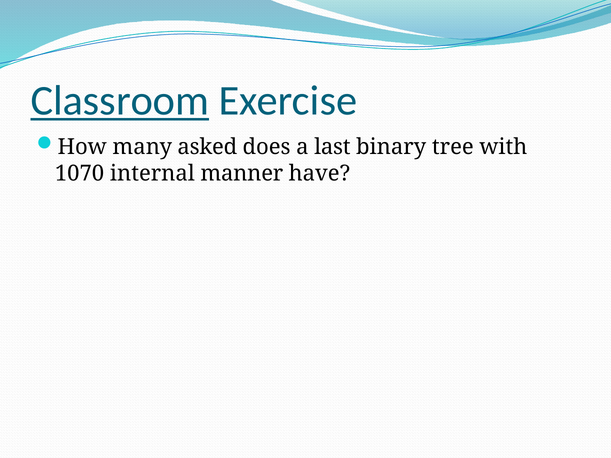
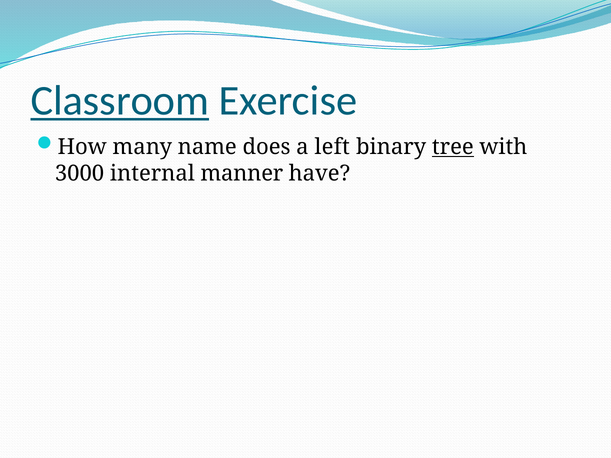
asked: asked -> name
last: last -> left
tree underline: none -> present
1070: 1070 -> 3000
